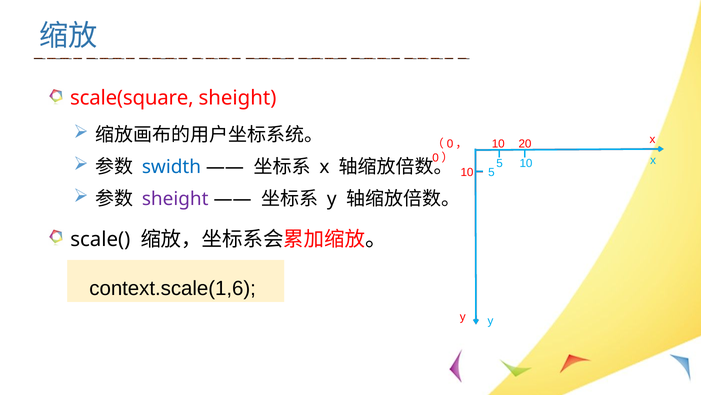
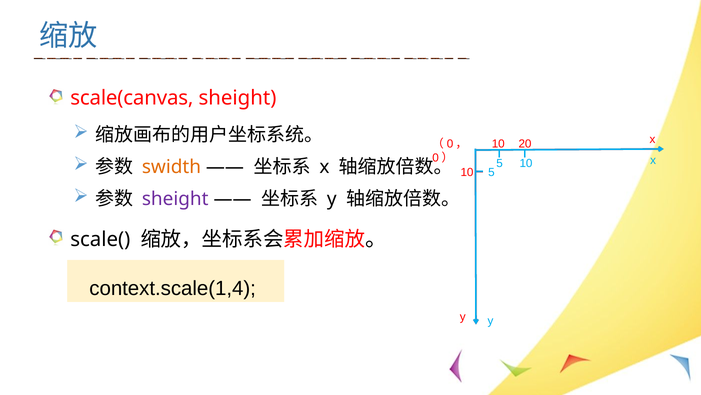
scale(square: scale(square -> scale(canvas
swidth colour: blue -> orange
context.scale(1,6: context.scale(1,6 -> context.scale(1,4
